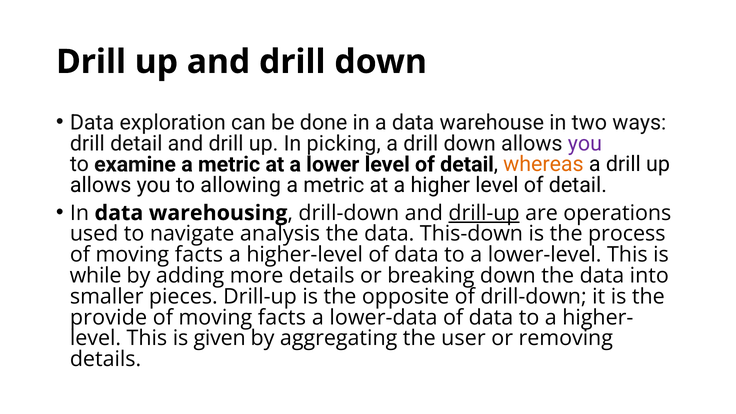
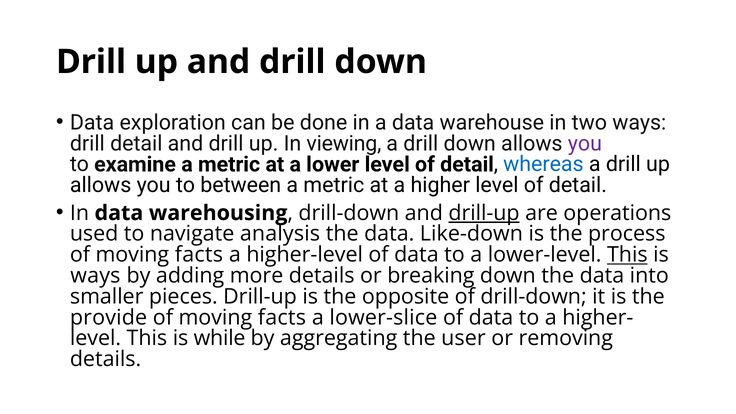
picking: picking -> viewing
whereas colour: orange -> blue
allowing: allowing -> between
This-down: This-down -> Like-down
This at (627, 255) underline: none -> present
while at (96, 276): while -> ways
lower-data: lower-data -> lower-slice
given: given -> while
